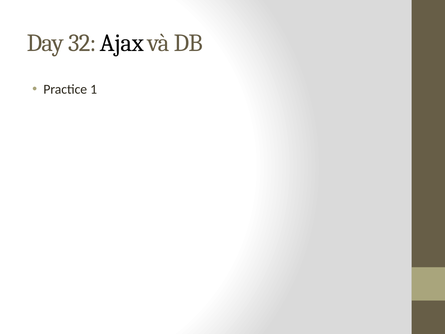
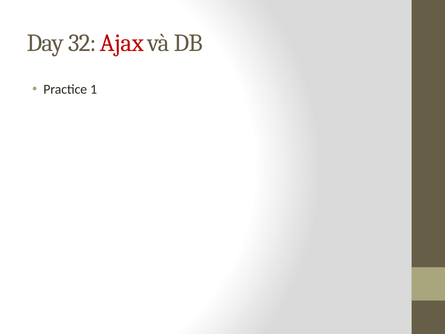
Ajax colour: black -> red
